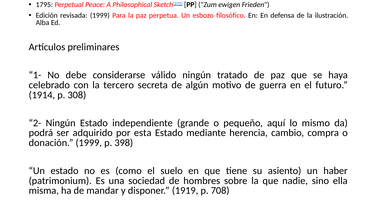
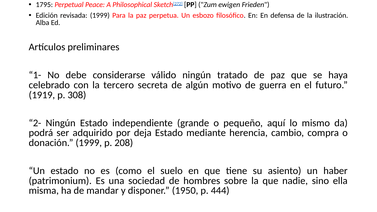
1914: 1914 -> 1919
esta: esta -> deja
398: 398 -> 208
1919: 1919 -> 1950
708: 708 -> 444
